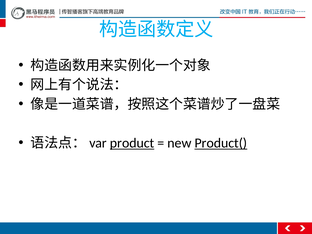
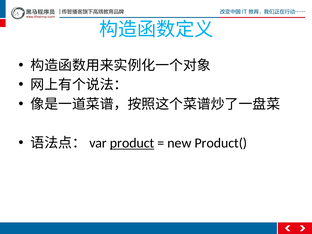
Product( underline: present -> none
